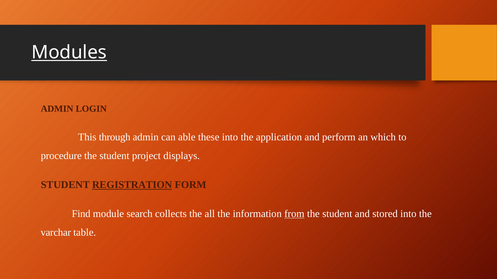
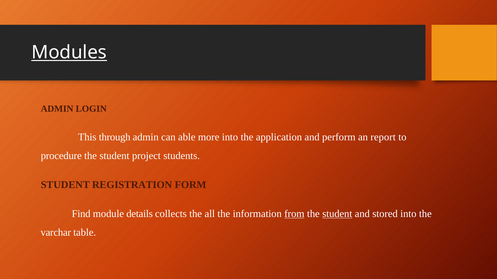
these: these -> more
which: which -> report
displays: displays -> students
REGISTRATION underline: present -> none
search: search -> details
student at (337, 214) underline: none -> present
